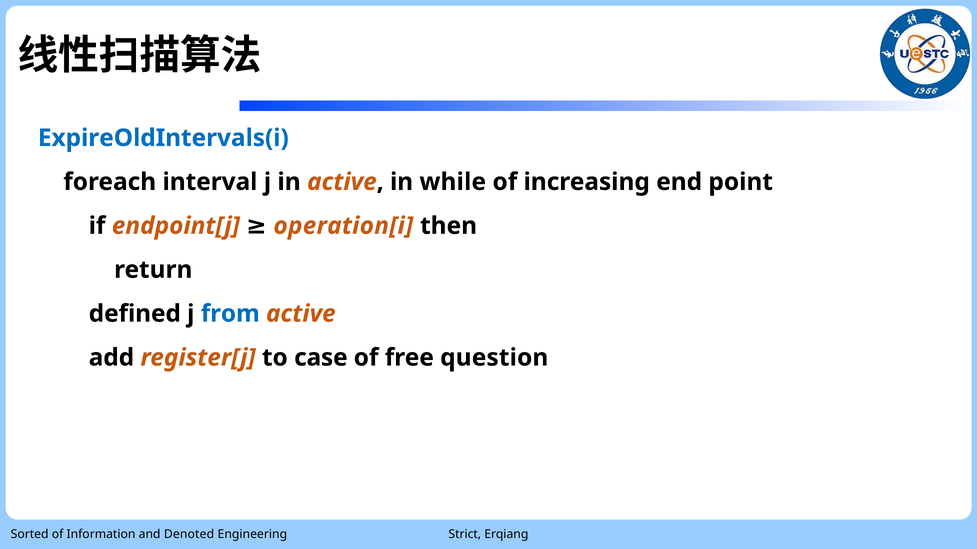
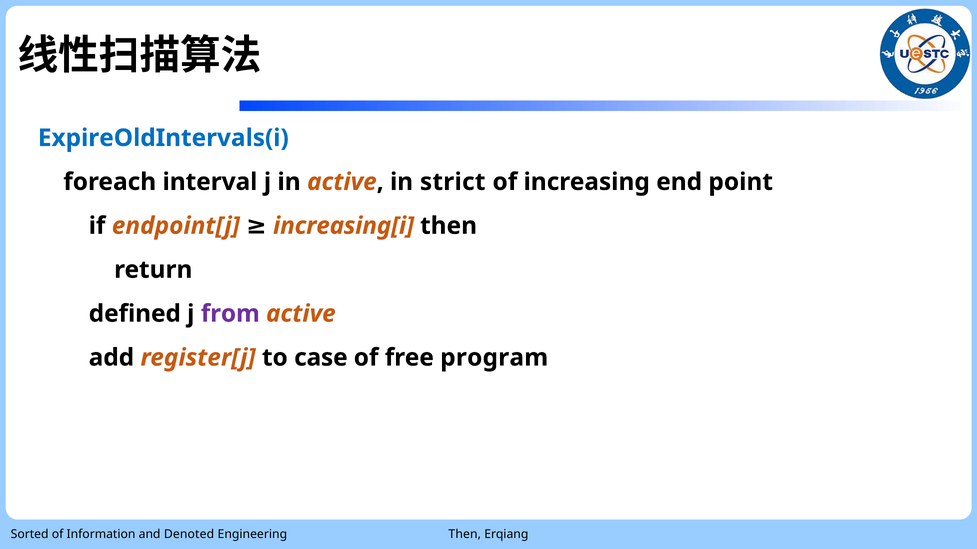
while: while -> strict
operation[i: operation[i -> increasing[i
from colour: blue -> purple
question: question -> program
Engineering Strict: Strict -> Then
